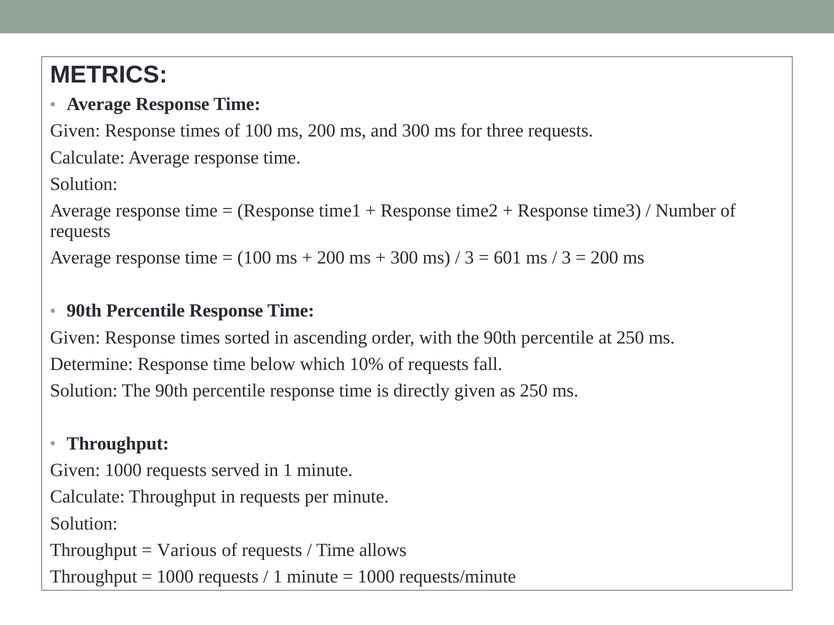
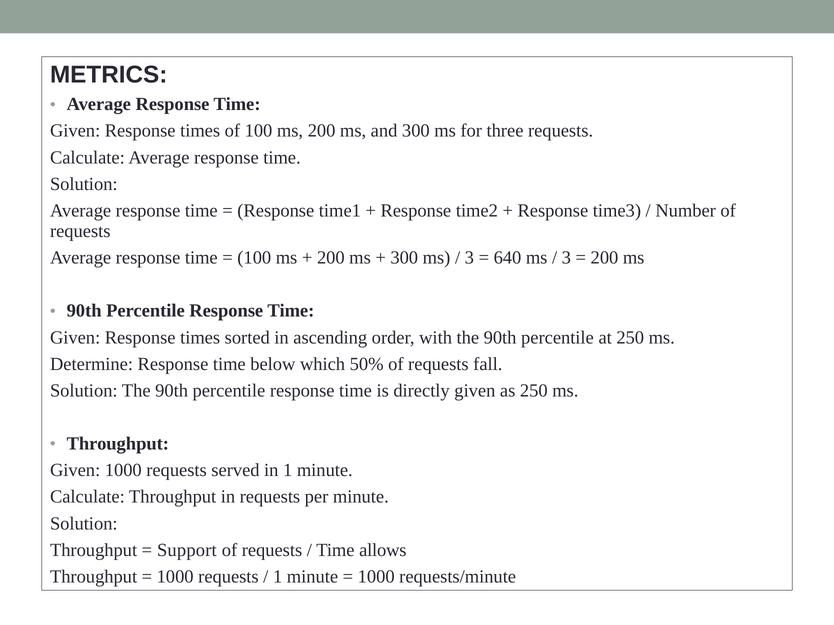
601: 601 -> 640
10%: 10% -> 50%
Various: Various -> Support
